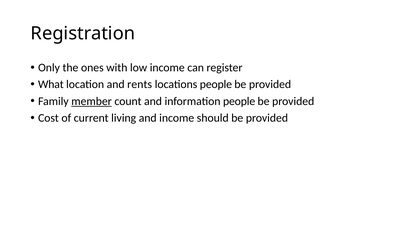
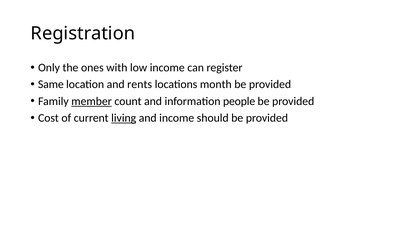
What: What -> Same
locations people: people -> month
living underline: none -> present
